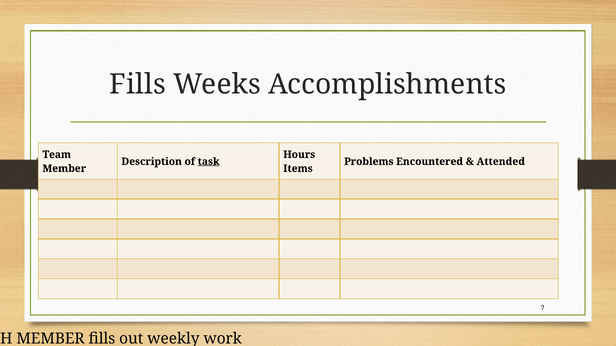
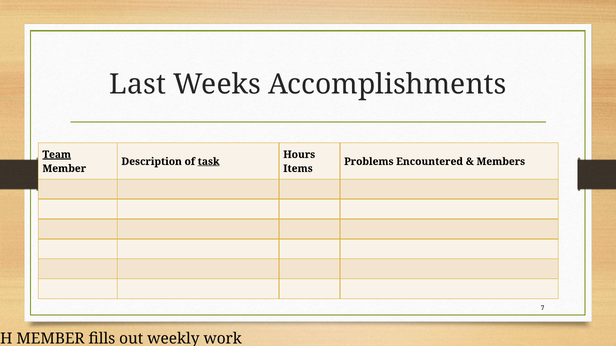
Fills at (138, 85): Fills -> Last
Team underline: none -> present
Attended: Attended -> Members
